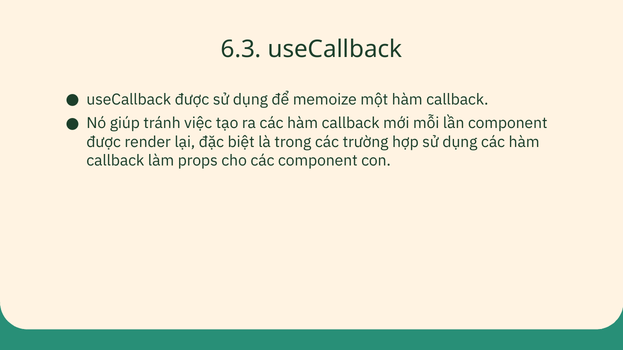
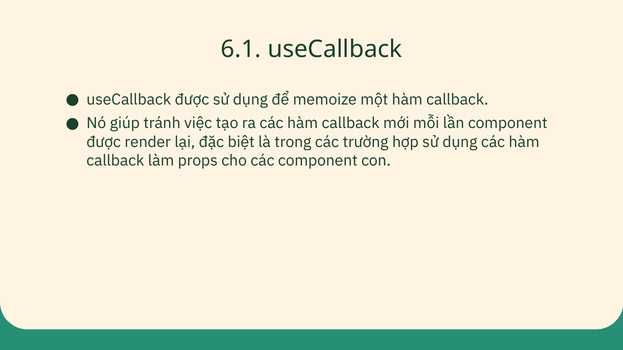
6.3: 6.3 -> 6.1
